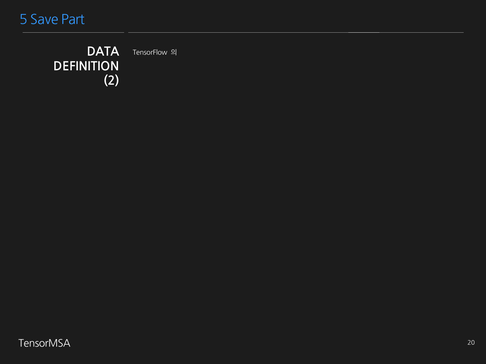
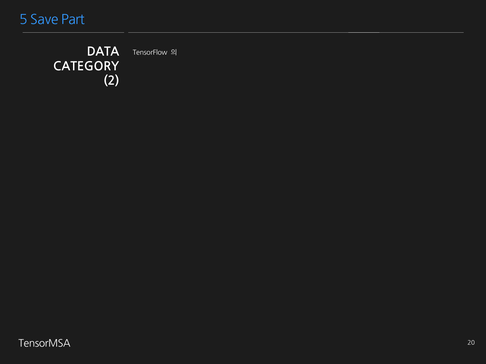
DEFINITION: DEFINITION -> CATEGORY
